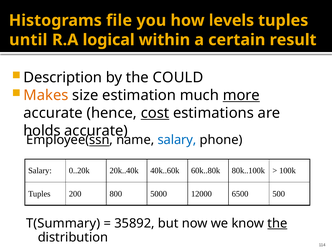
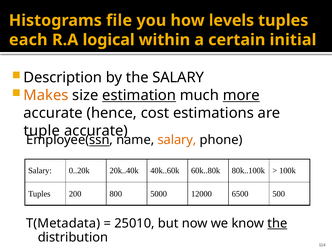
until: until -> each
result: result -> initial
the COULD: COULD -> SALARY
estimation underline: none -> present
cost underline: present -> none
holds: holds -> tuple
salary at (177, 140) colour: blue -> orange
T(Summary: T(Summary -> T(Metadata
35892: 35892 -> 25010
